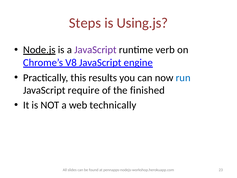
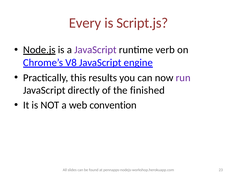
Steps: Steps -> Every
Using.js: Using.js -> Script.js
run colour: blue -> purple
require: require -> directly
technically: technically -> convention
